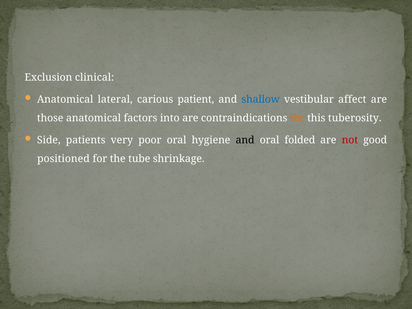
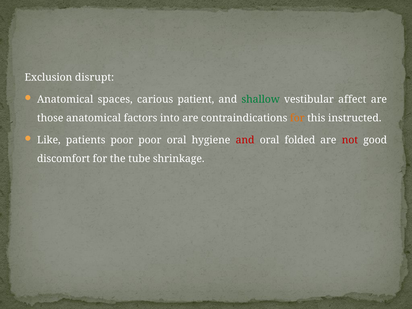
clinical: clinical -> disrupt
lateral: lateral -> spaces
shallow colour: blue -> green
tuberosity: tuberosity -> instructed
Side: Side -> Like
patients very: very -> poor
and at (245, 140) colour: black -> red
positioned: positioned -> discomfort
